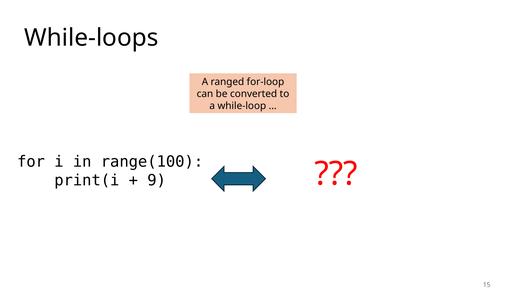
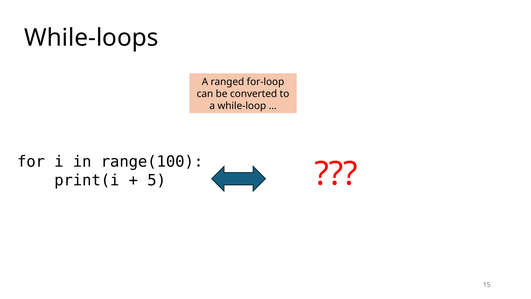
9: 9 -> 5
